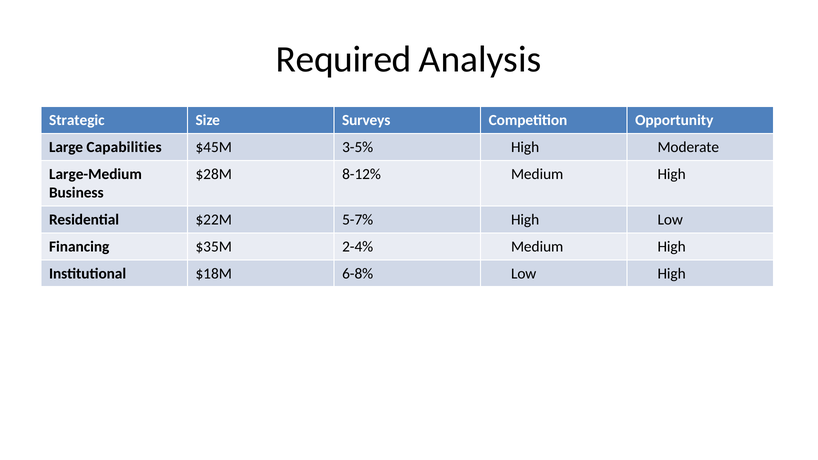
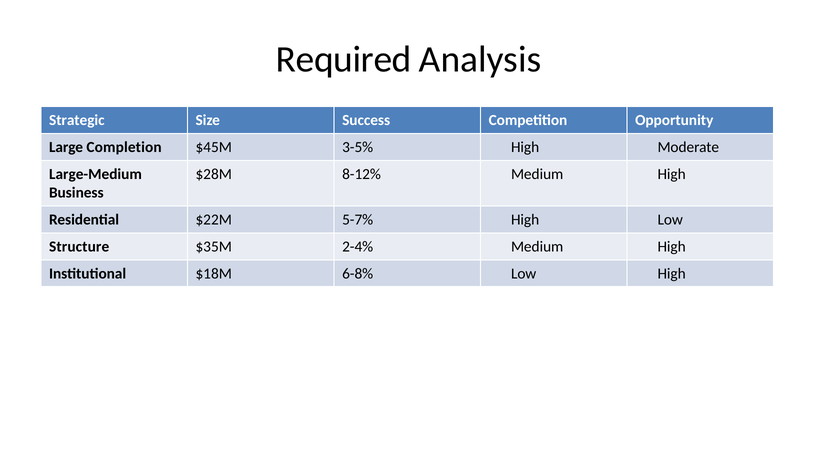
Surveys: Surveys -> Success
Capabilities: Capabilities -> Completion
Financing: Financing -> Structure
